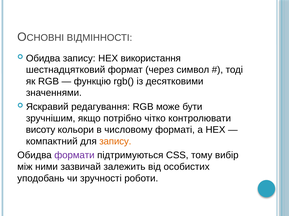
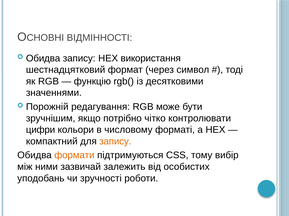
Яскравий: Яскравий -> Порожній
висоту: висоту -> цифри
формати colour: purple -> orange
